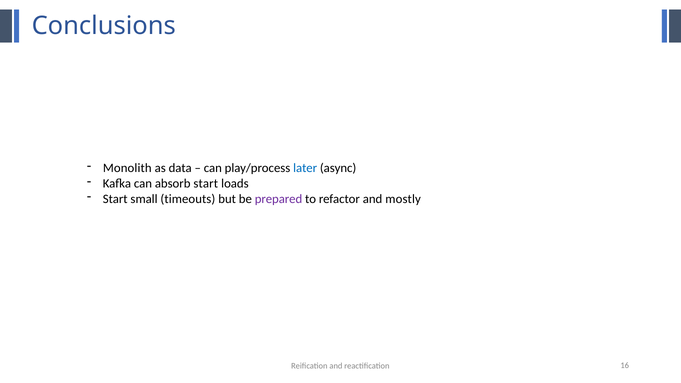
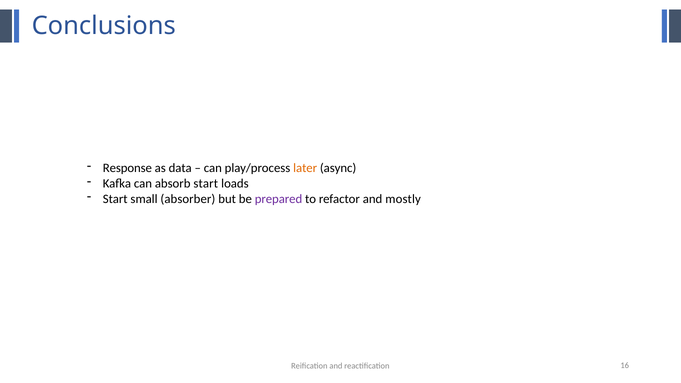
Monolith: Monolith -> Response
later colour: blue -> orange
timeouts: timeouts -> absorber
